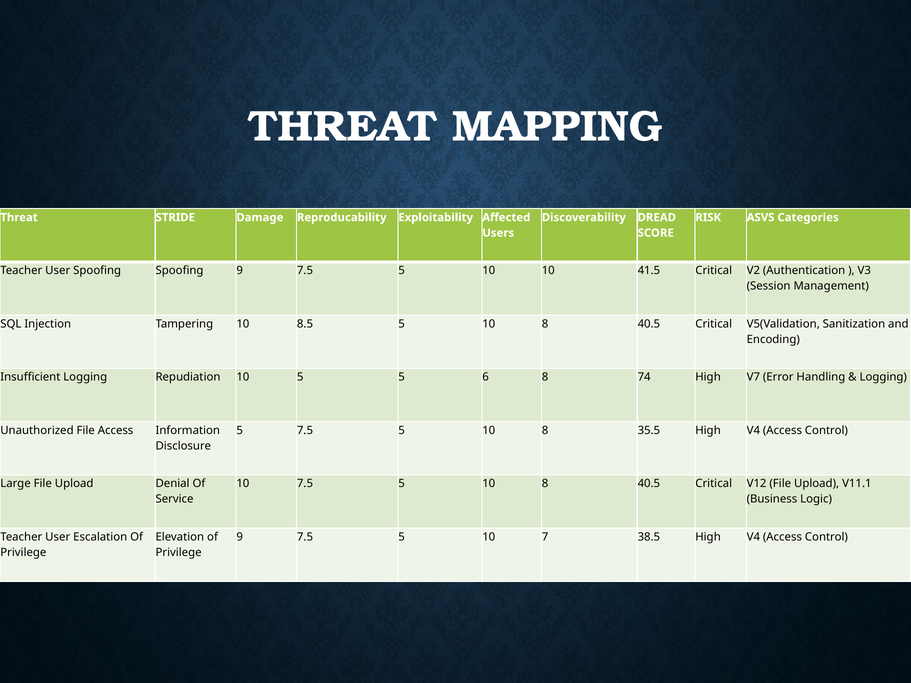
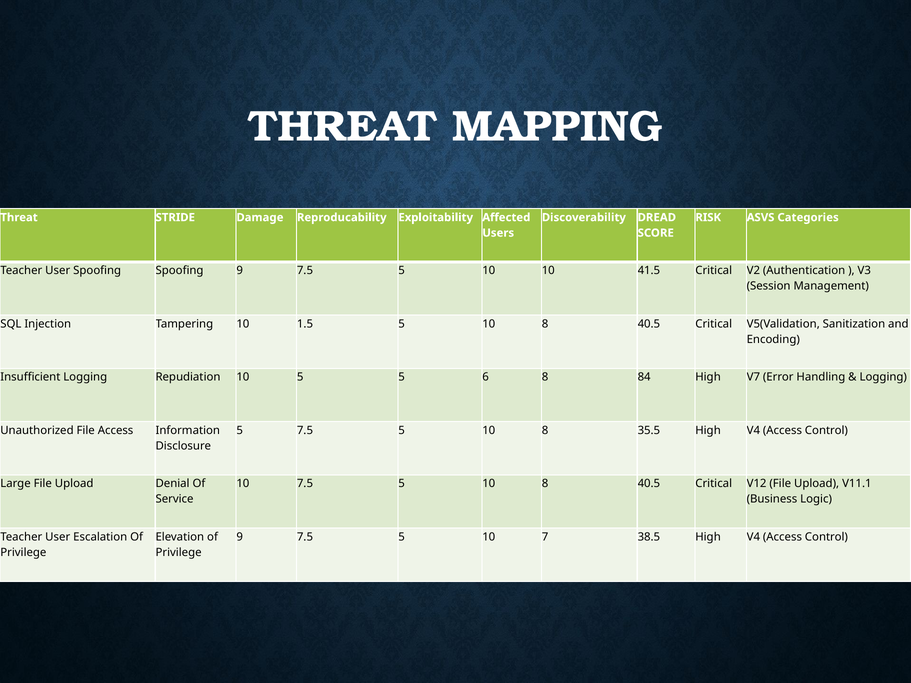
8.5: 8.5 -> 1.5
74: 74 -> 84
